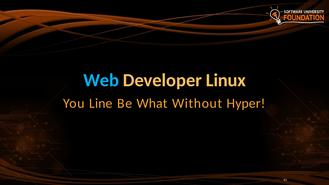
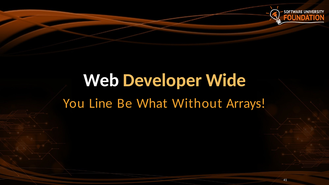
Web colour: light blue -> white
Linux: Linux -> Wide
Hyper: Hyper -> Arrays
